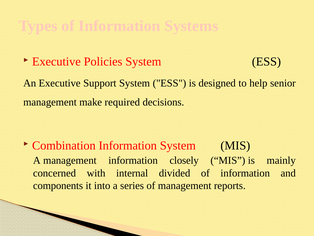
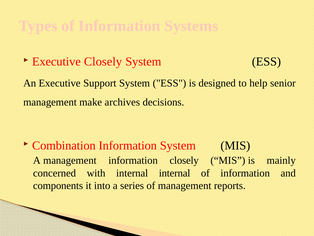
Executive Policies: Policies -> Closely
required: required -> archives
internal divided: divided -> internal
